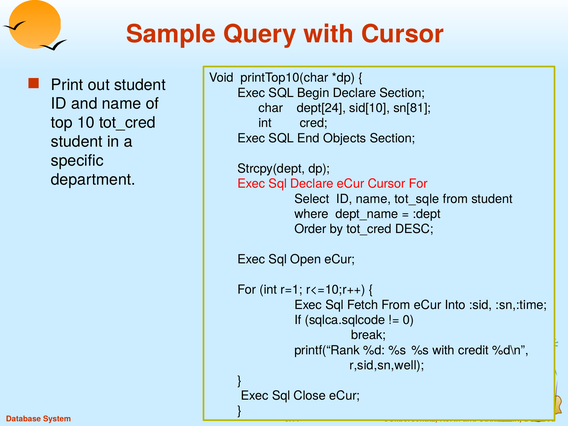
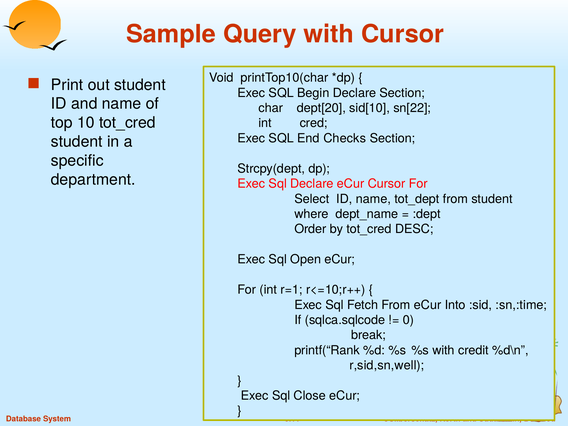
dept[24: dept[24 -> dept[20
sn[81: sn[81 -> sn[22
Objects: Objects -> Checks
tot_sqle: tot_sqle -> tot_dept
